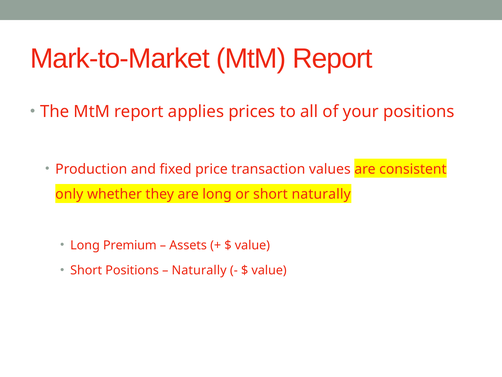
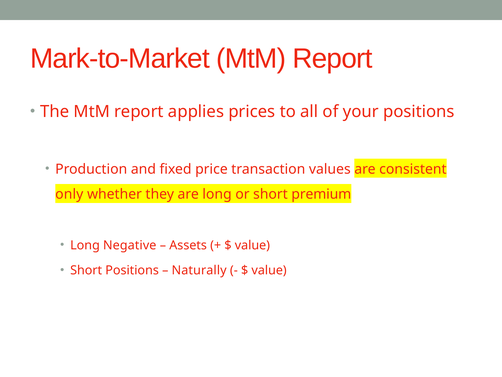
short naturally: naturally -> premium
Premium: Premium -> Negative
